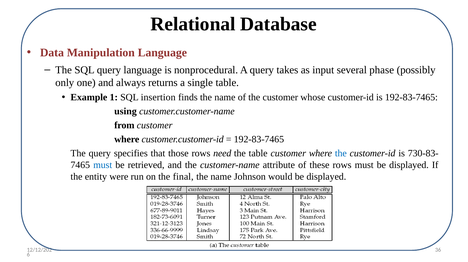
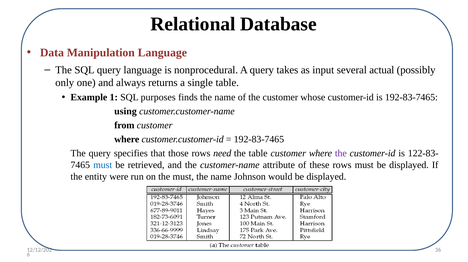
phase: phase -> actual
insertion: insertion -> purposes
the at (341, 153) colour: blue -> purple
730-83-: 730-83- -> 122-83-
the final: final -> must
